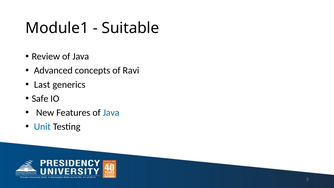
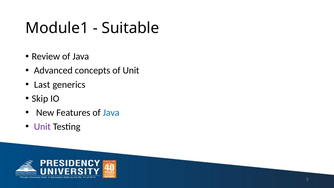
of Ravi: Ravi -> Unit
Safe: Safe -> Skip
Unit at (42, 126) colour: blue -> purple
